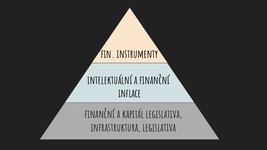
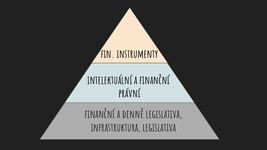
inflace: inflace -> právní
kapitál: kapitál -> denně
